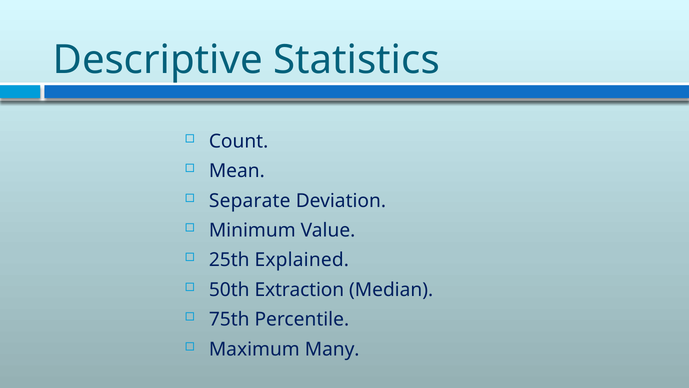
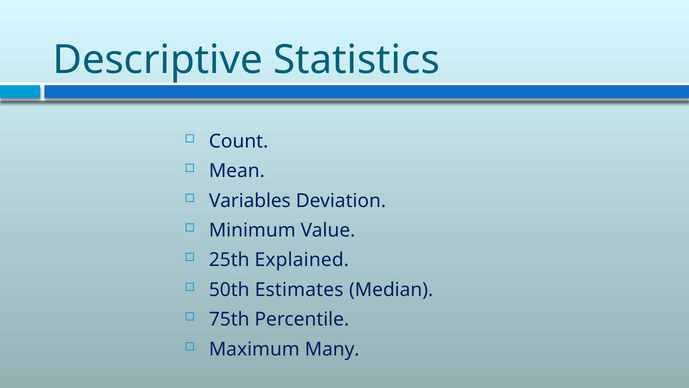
Separate: Separate -> Variables
Extraction: Extraction -> Estimates
